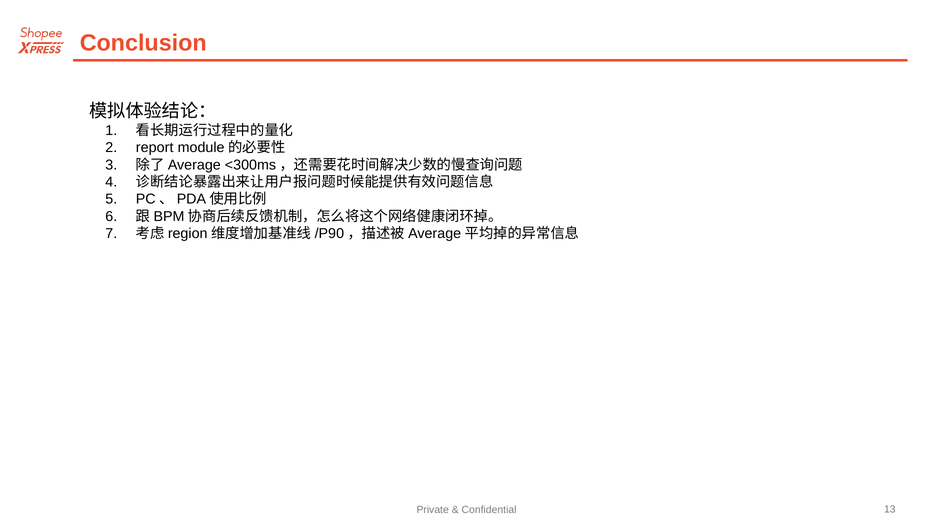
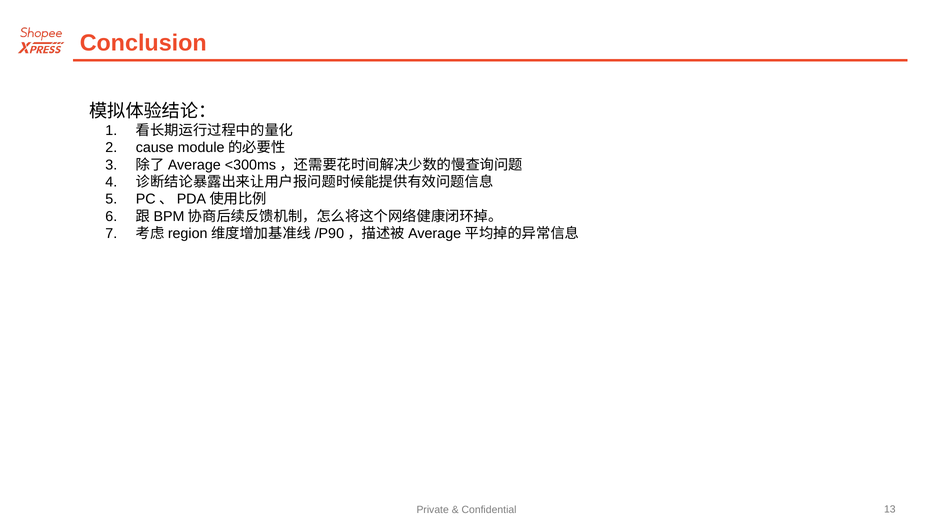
report: report -> cause
